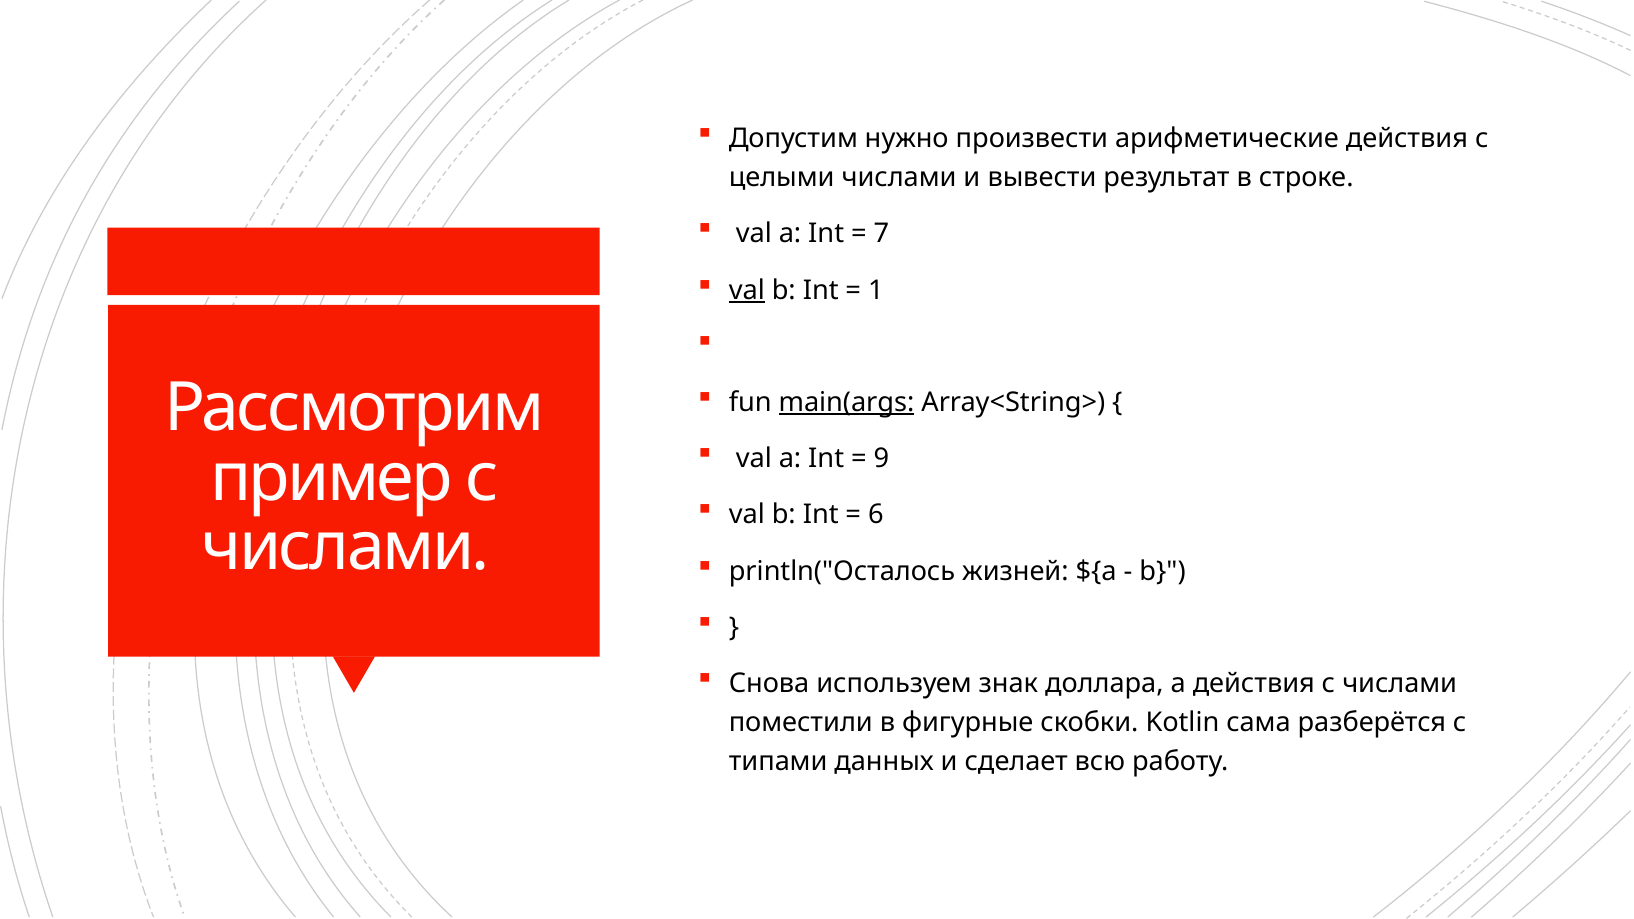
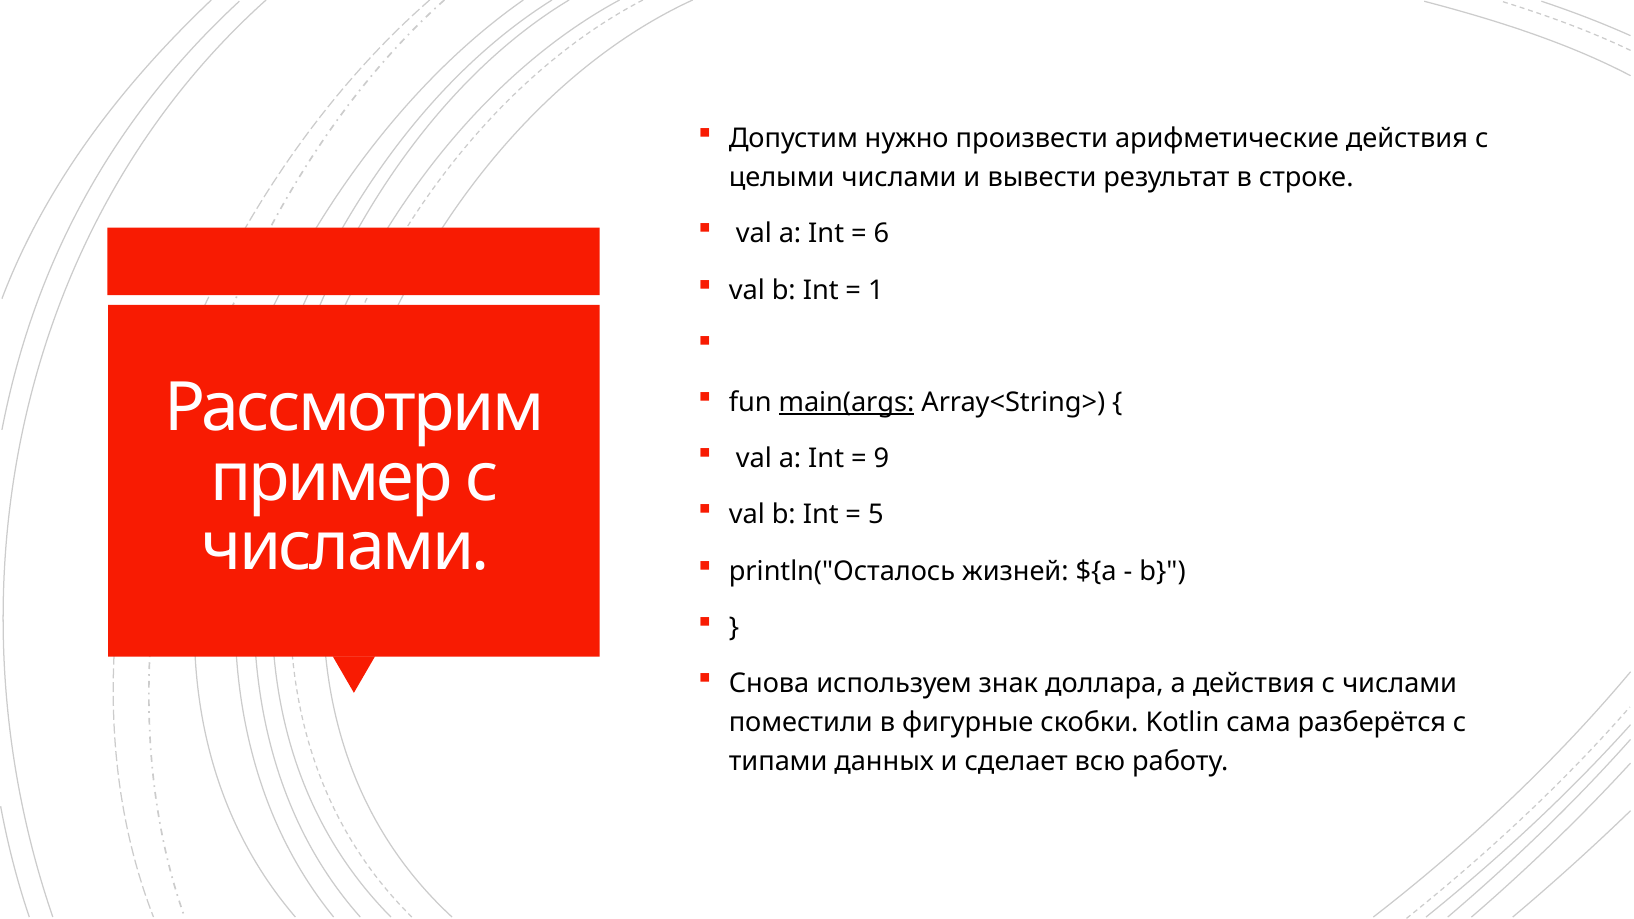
7: 7 -> 6
val at (747, 290) underline: present -> none
6: 6 -> 5
